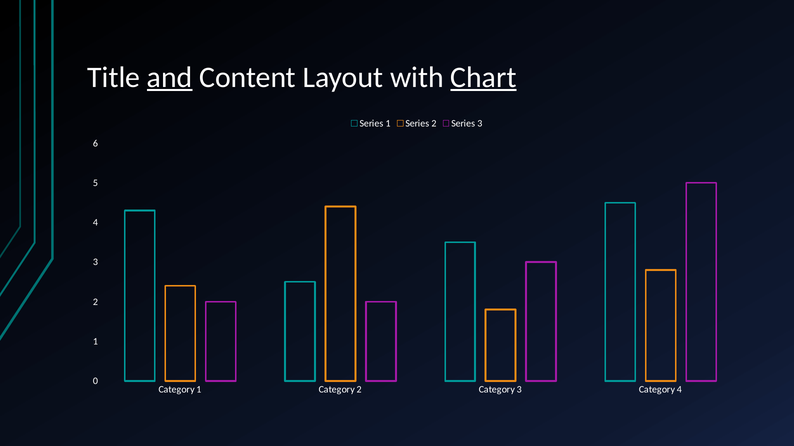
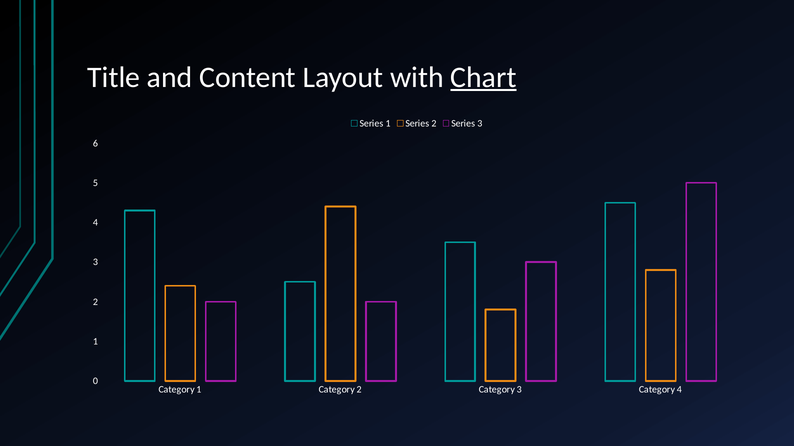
and underline: present -> none
